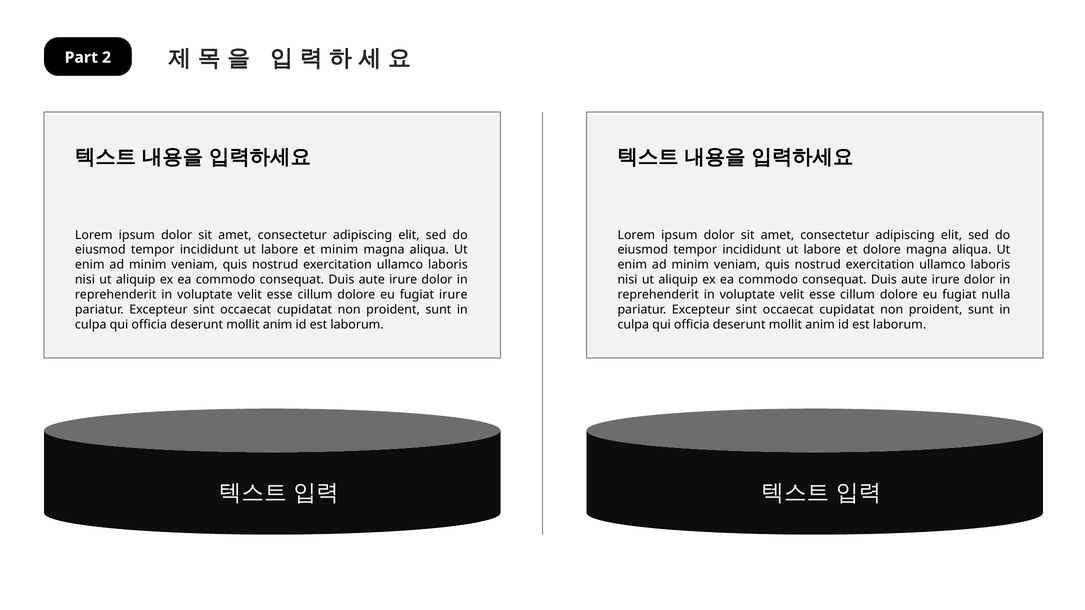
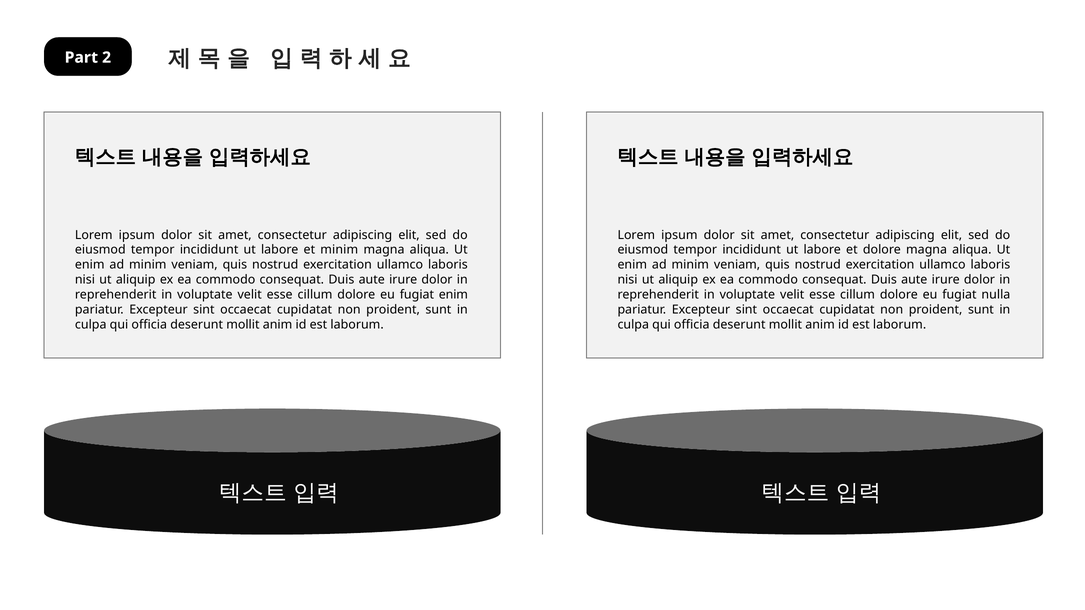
fugiat irure: irure -> enim
